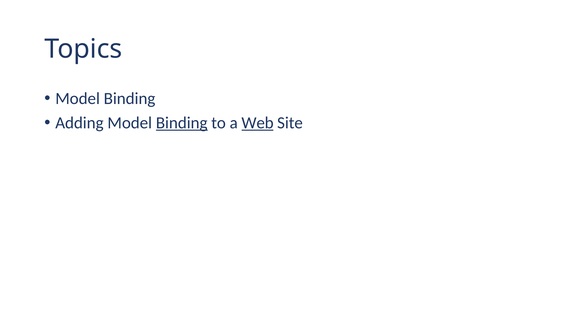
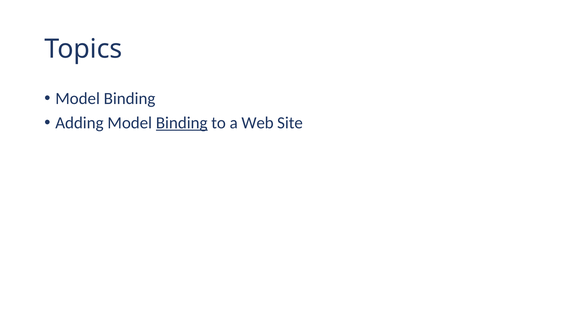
Web underline: present -> none
